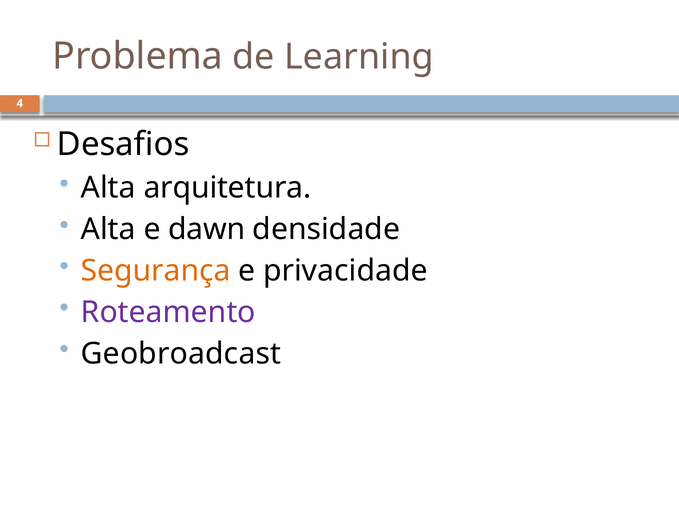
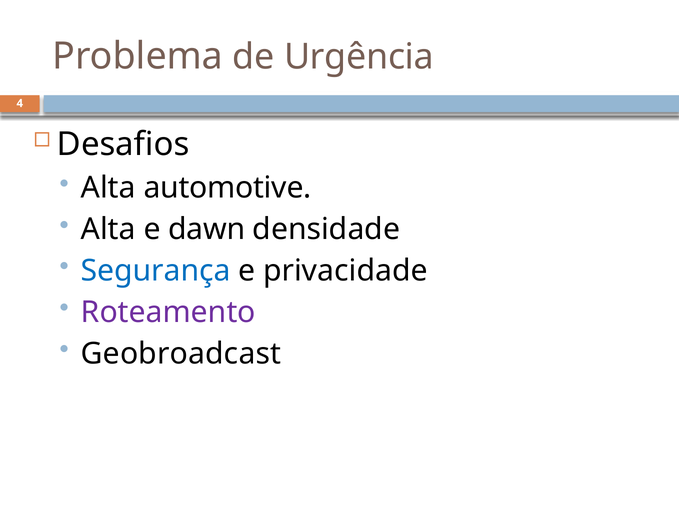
Learning: Learning -> Urgência
arquitetura: arquitetura -> automotive
Segurança colour: orange -> blue
